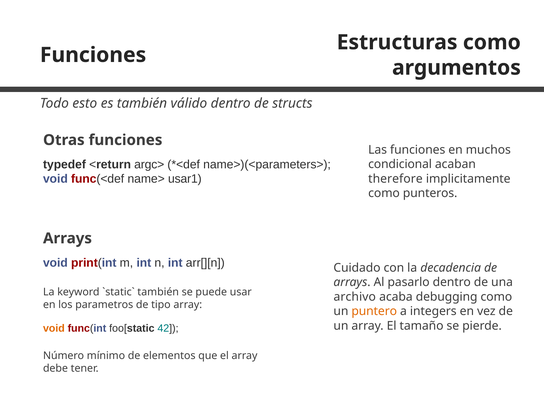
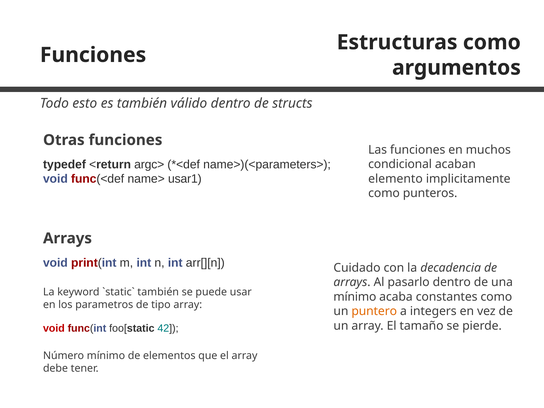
therefore: therefore -> elemento
archivo at (355, 297): archivo -> mínimo
debugging: debugging -> constantes
void at (54, 328) colour: orange -> red
